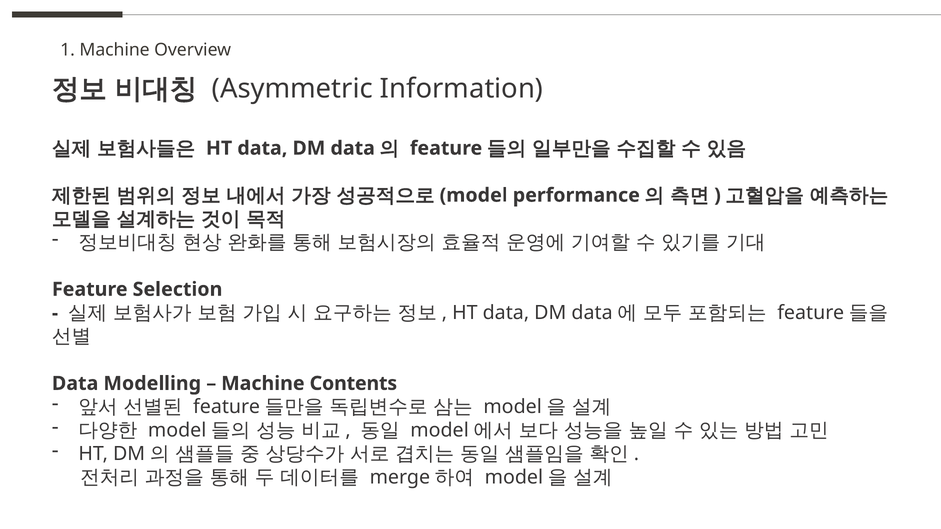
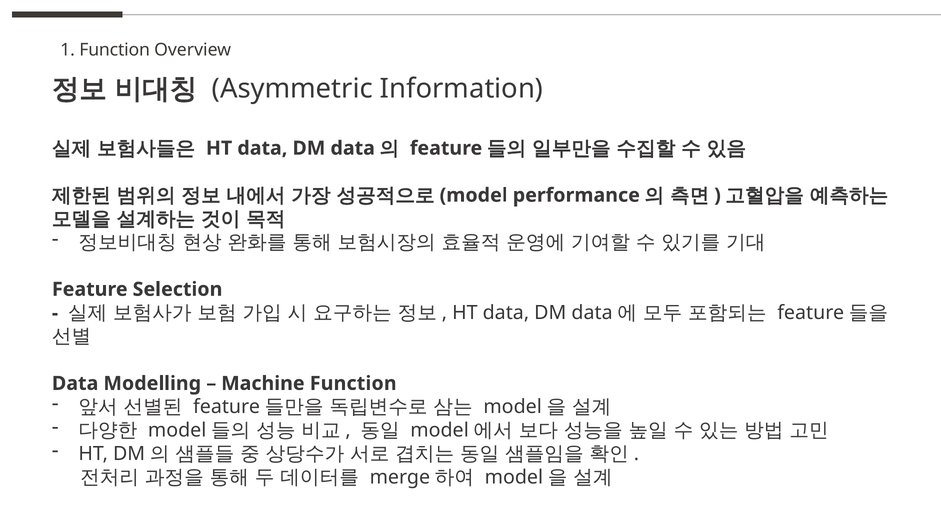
1 Machine: Machine -> Function
Machine Contents: Contents -> Function
